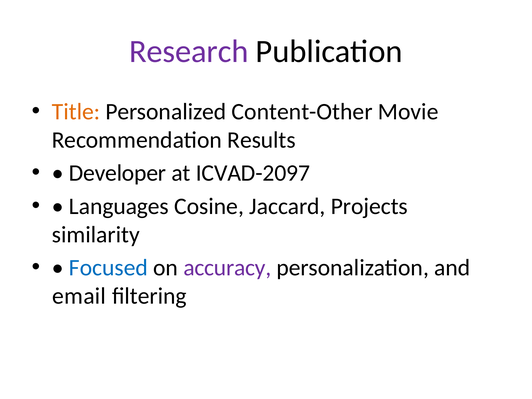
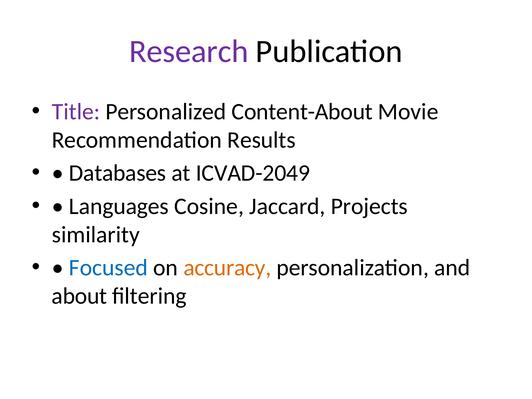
Title colour: orange -> purple
Content-Other: Content-Other -> Content-About
Developer: Developer -> Databases
ICVAD-2097: ICVAD-2097 -> ICVAD-2049
accuracy colour: purple -> orange
email: email -> about
